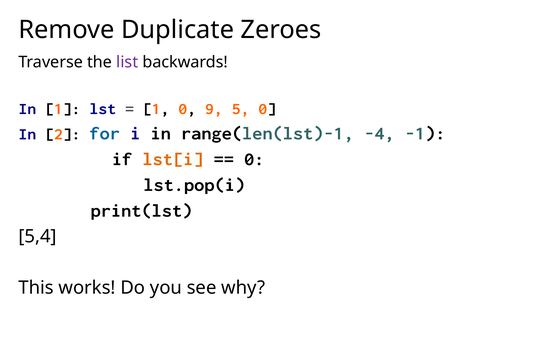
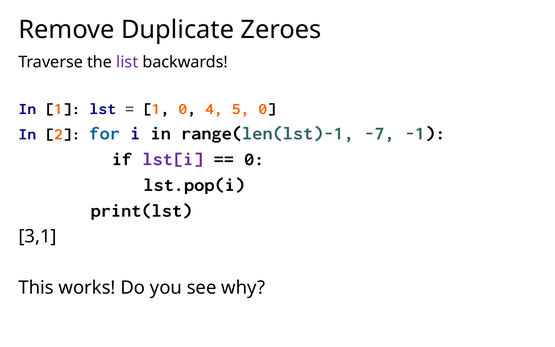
9: 9 -> 4
-4: -4 -> -7
lst[i colour: orange -> purple
5,4: 5,4 -> 3,1
